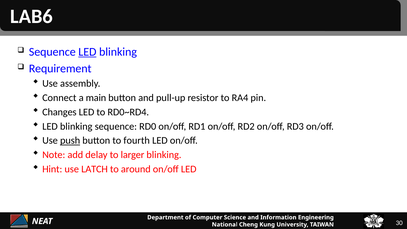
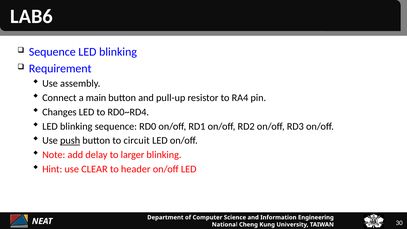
LED at (87, 52) underline: present -> none
fourth: fourth -> circuit
LATCH: LATCH -> CLEAR
around: around -> header
